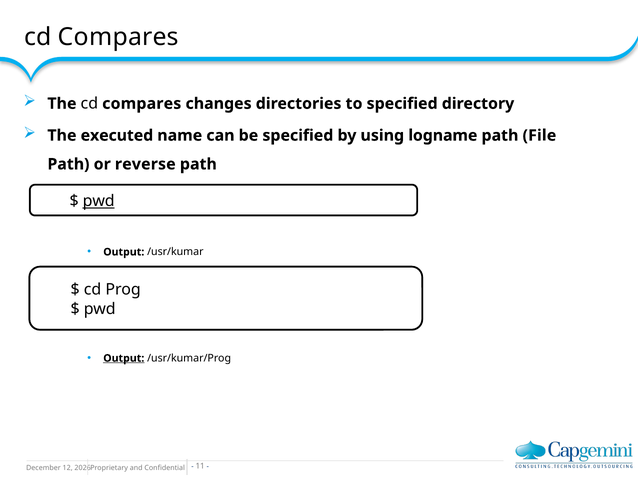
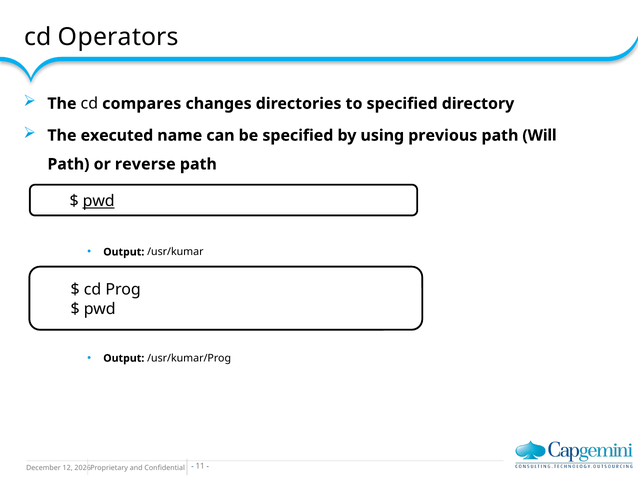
Compares at (118, 37): Compares -> Operators
logname: logname -> previous
File: File -> Will
Output at (124, 359) underline: present -> none
